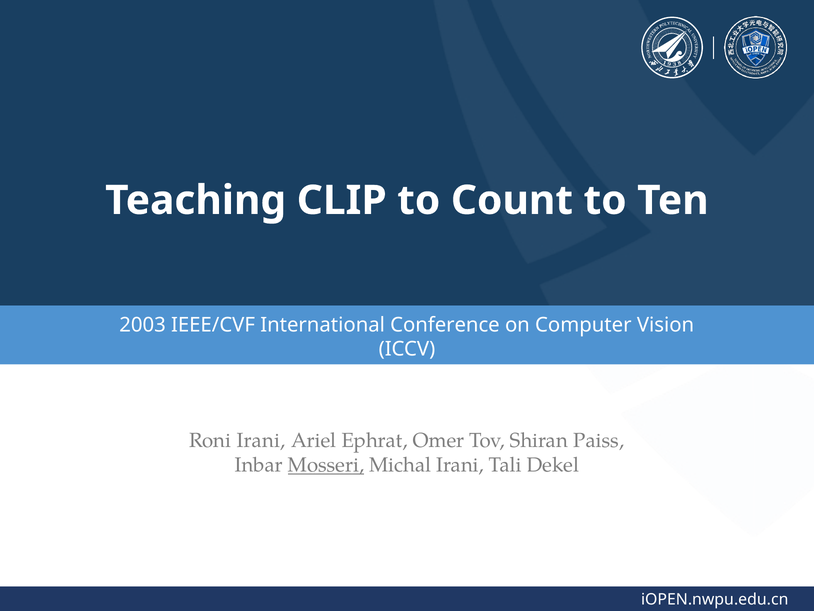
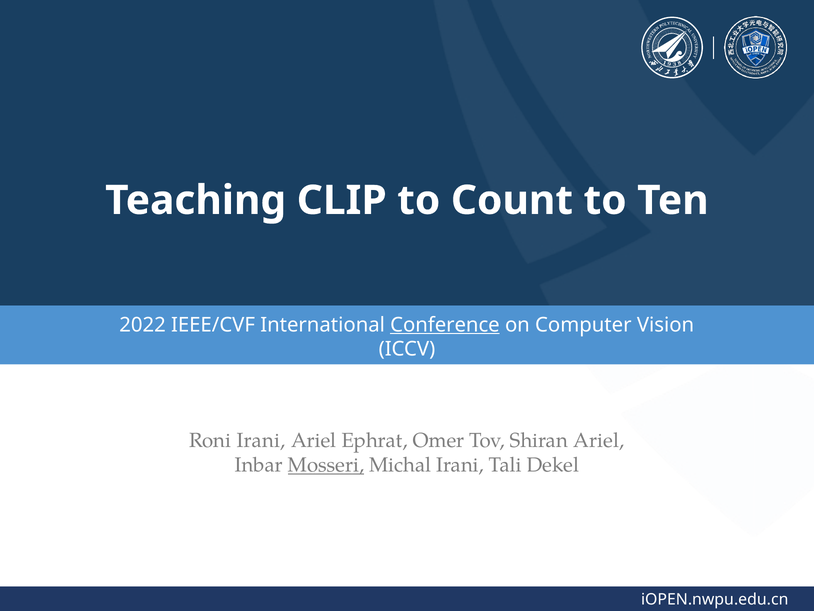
2003: 2003 -> 2022
Conference underline: none -> present
Shiran Paiss: Paiss -> Ariel
